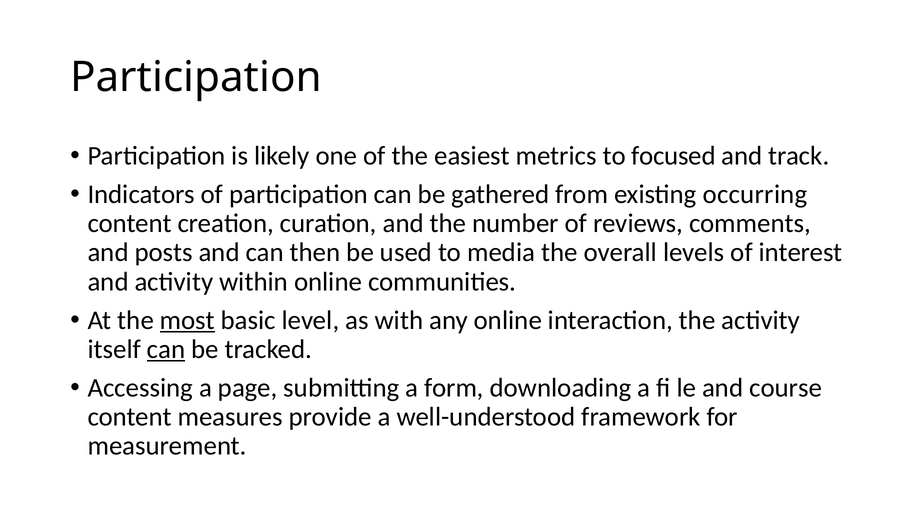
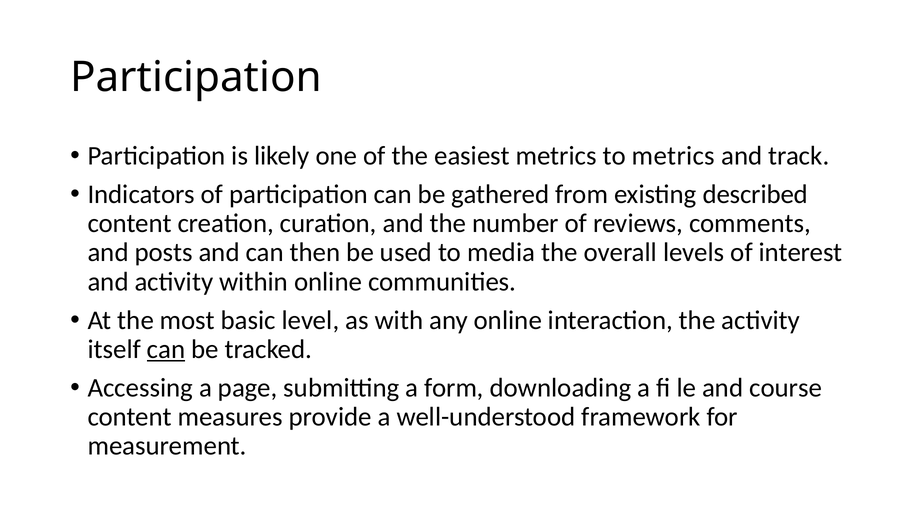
to focused: focused -> metrics
occurring: occurring -> described
most underline: present -> none
